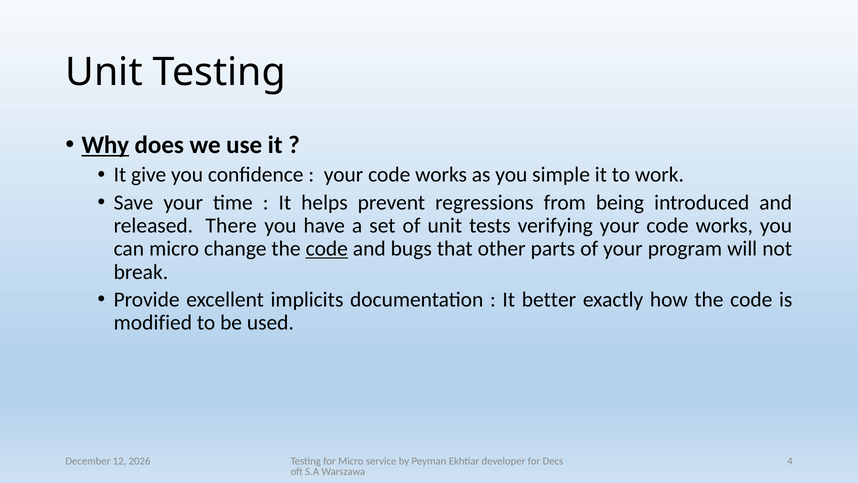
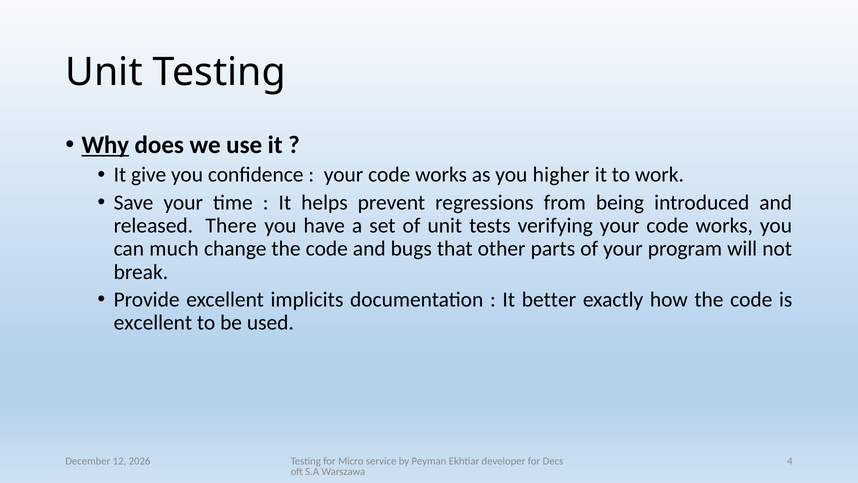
simple: simple -> higher
can micro: micro -> much
code at (327, 249) underline: present -> none
modified at (153, 322): modified -> excellent
